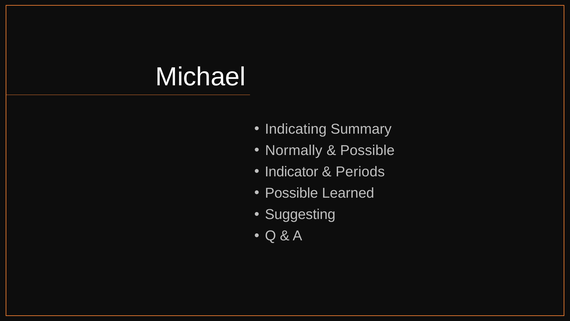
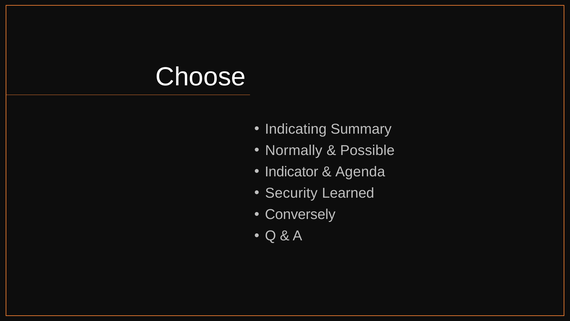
Michael: Michael -> Choose
Periods: Periods -> Agenda
Possible at (292, 193): Possible -> Security
Suggesting: Suggesting -> Conversely
